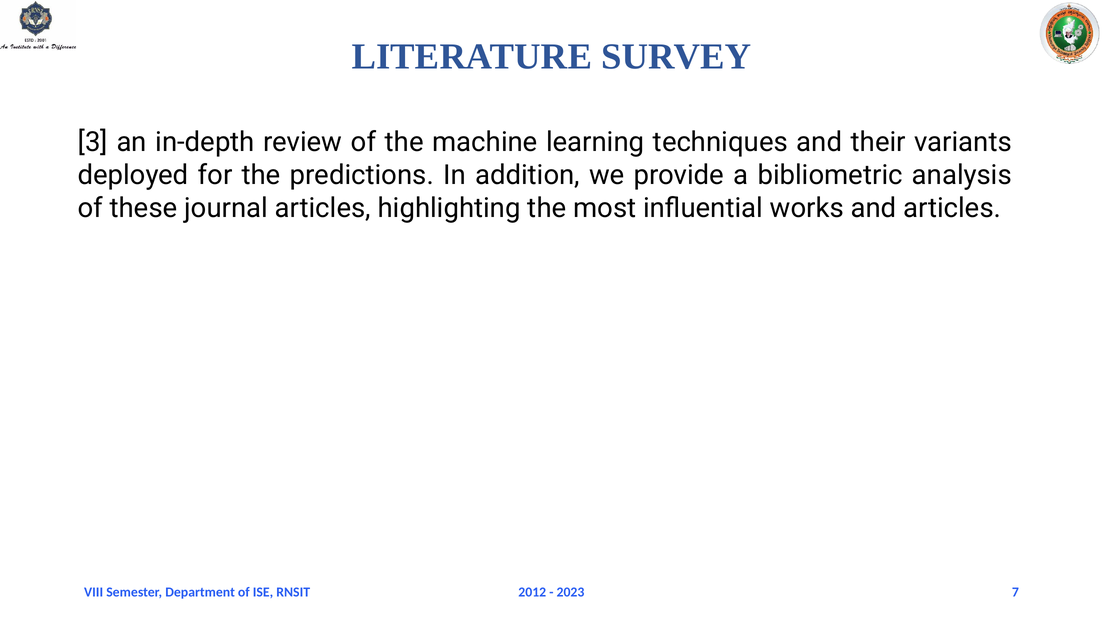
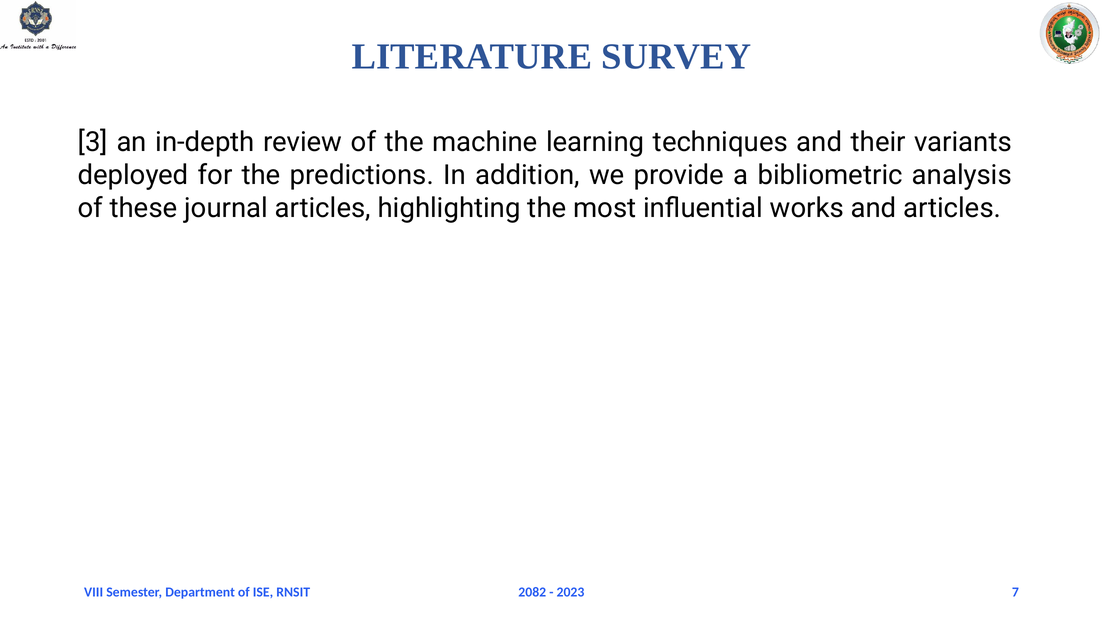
2012: 2012 -> 2082
